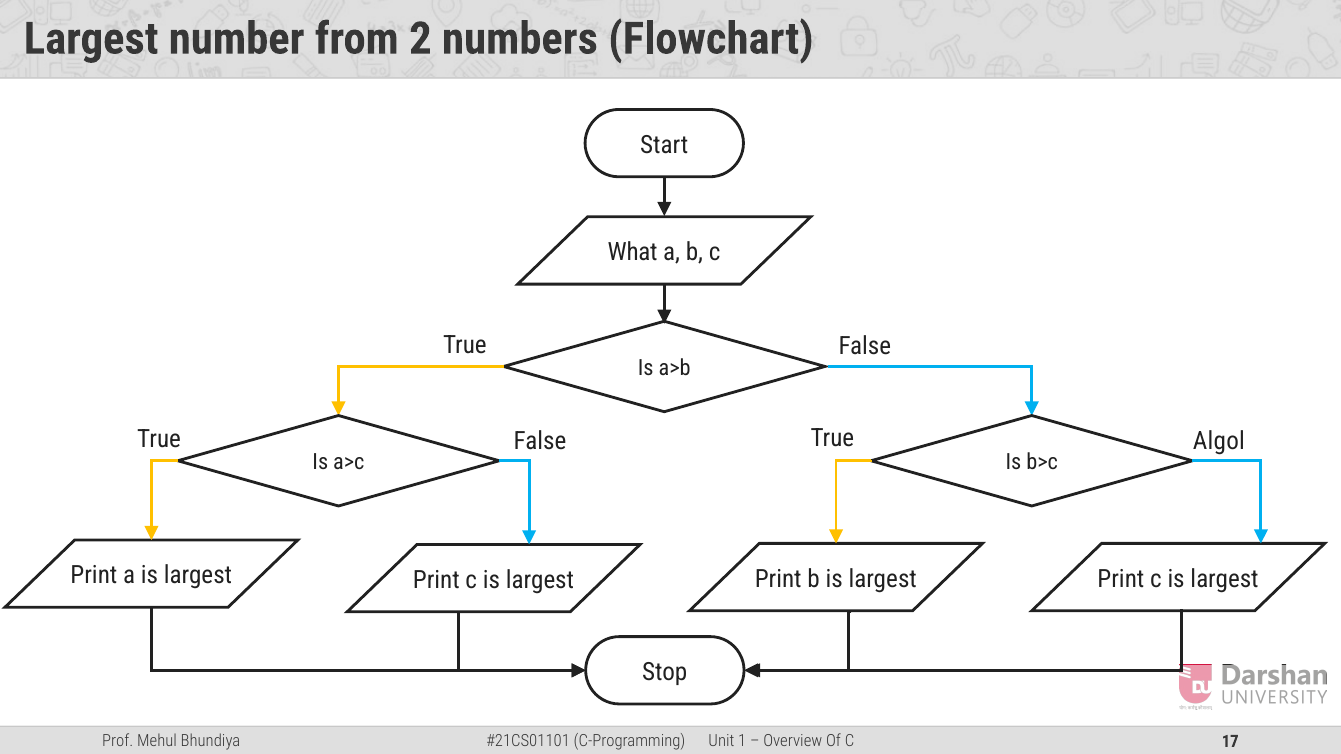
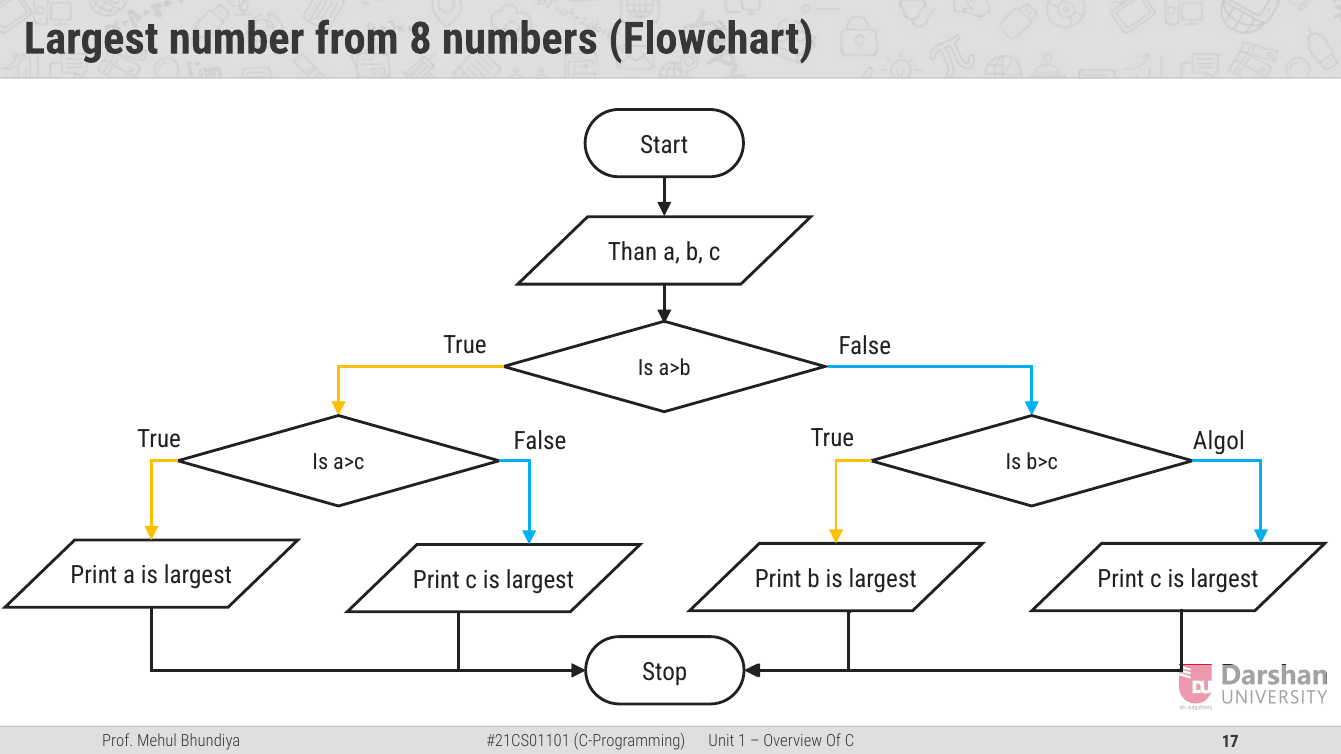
2: 2 -> 8
What: What -> Than
